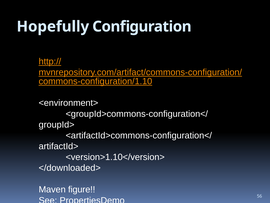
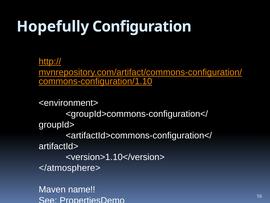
</downloaded>: </downloaded> -> </atmosphere>
figure: figure -> name
